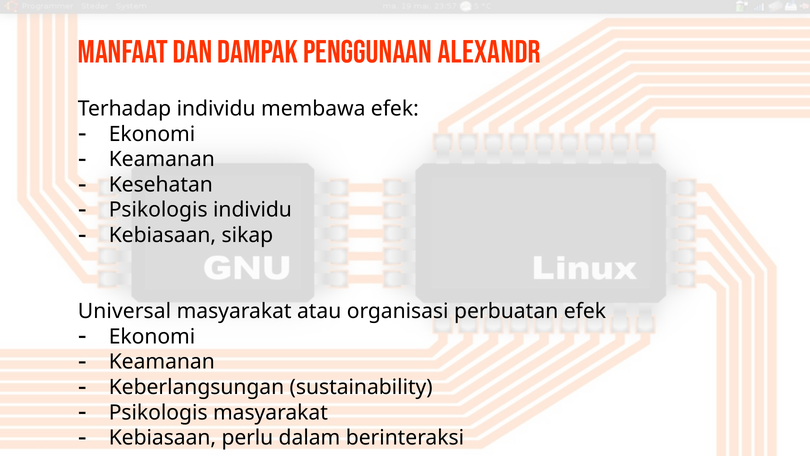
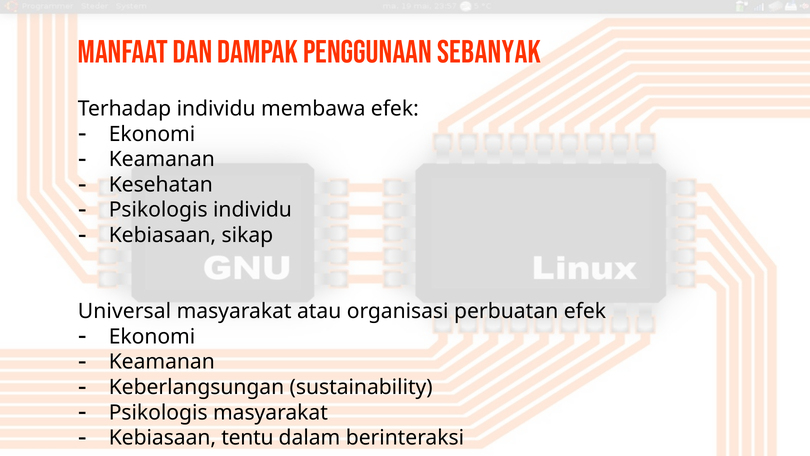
Alexandr: Alexandr -> Sebanyak
perlu: perlu -> tentu
